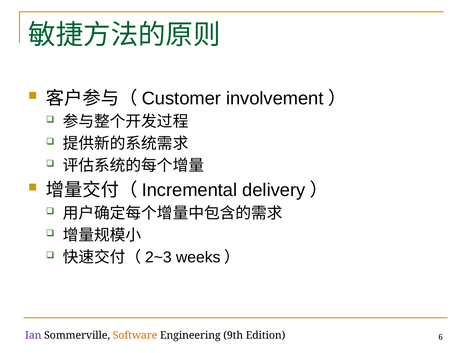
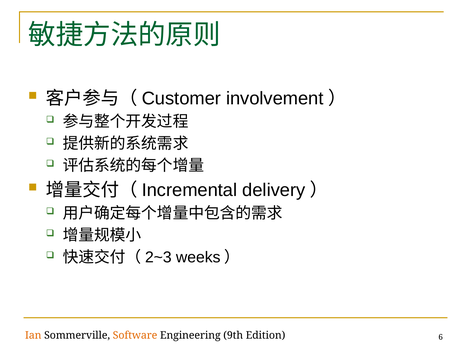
Ian colour: purple -> orange
